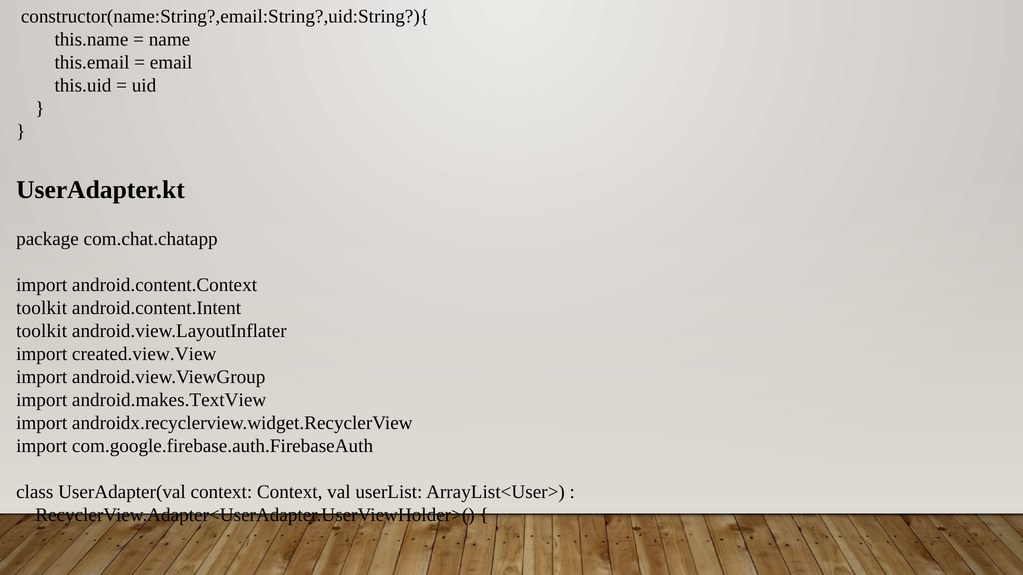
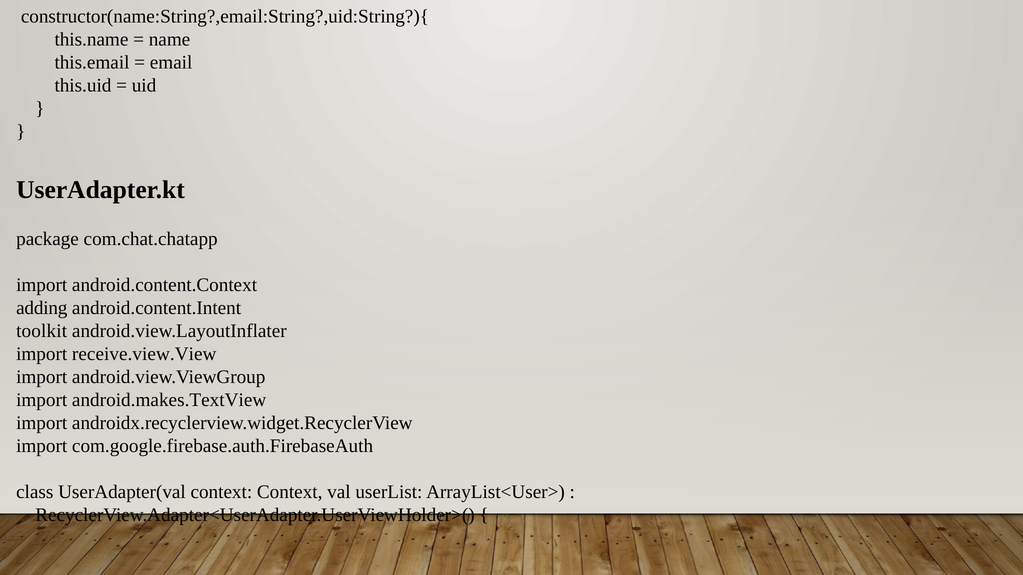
toolkit at (42, 308): toolkit -> adding
created.view.View: created.view.View -> receive.view.View
